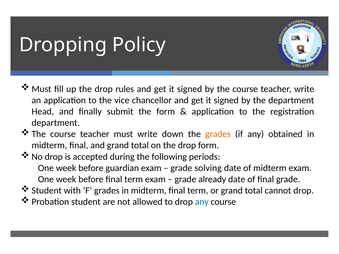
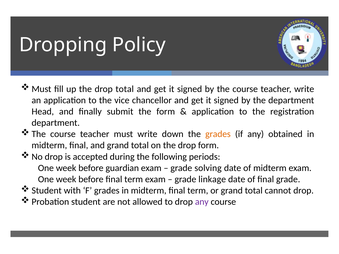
drop rules: rules -> total
already: already -> linkage
any at (202, 202) colour: blue -> purple
